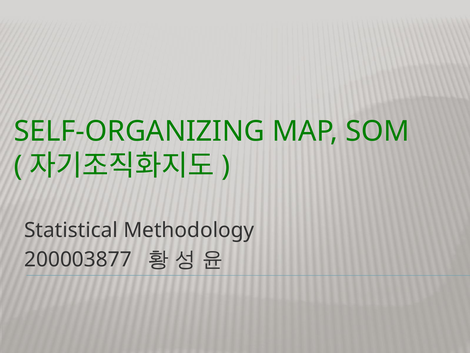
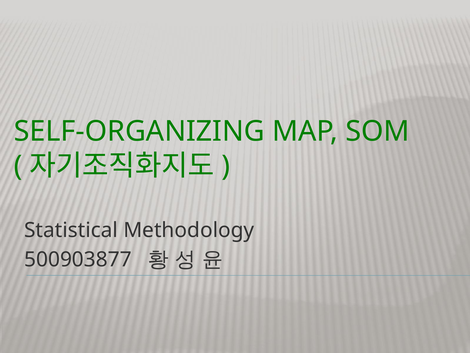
200003877: 200003877 -> 500903877
